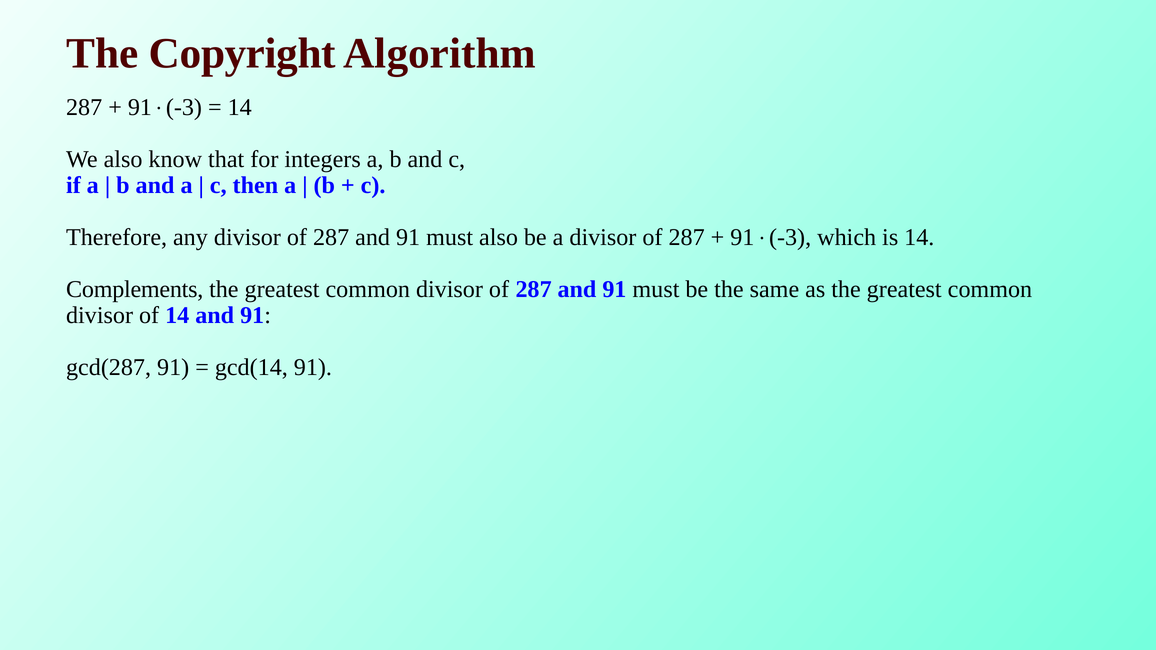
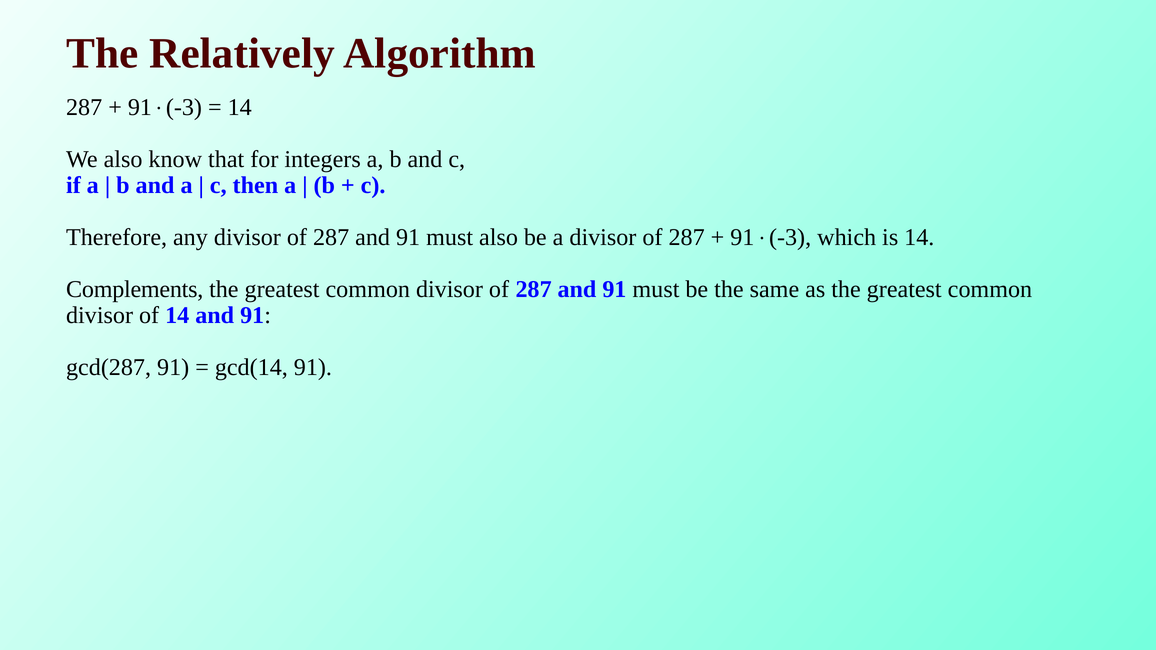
Copyright: Copyright -> Relatively
